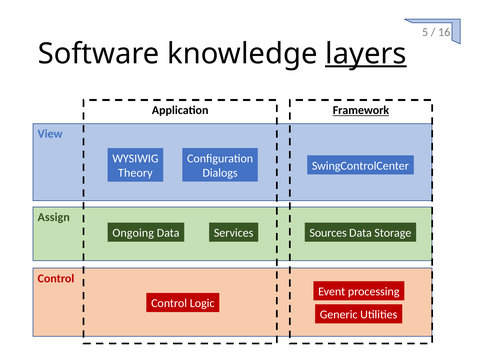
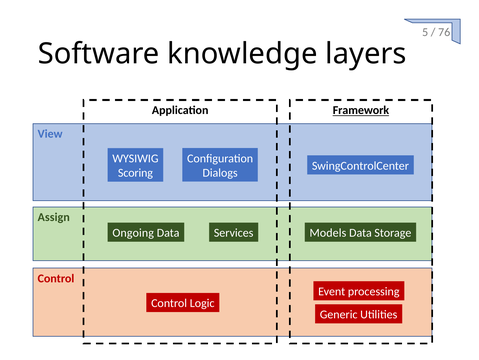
16: 16 -> 76
layers underline: present -> none
Theory: Theory -> Scoring
Sources: Sources -> Models
